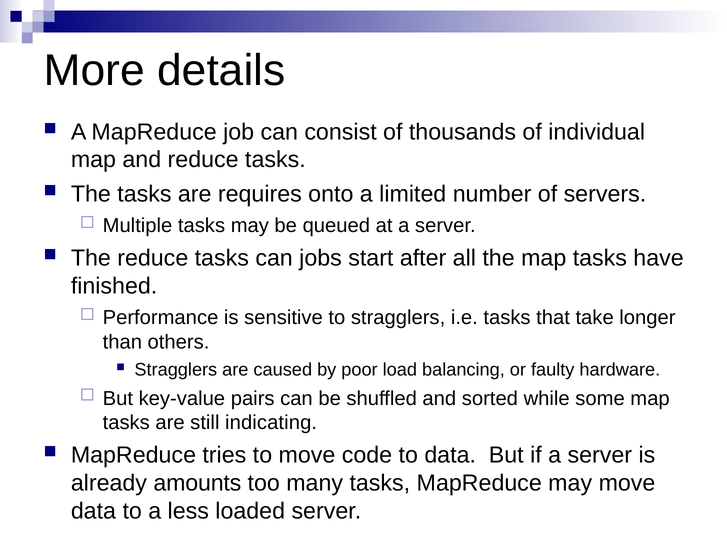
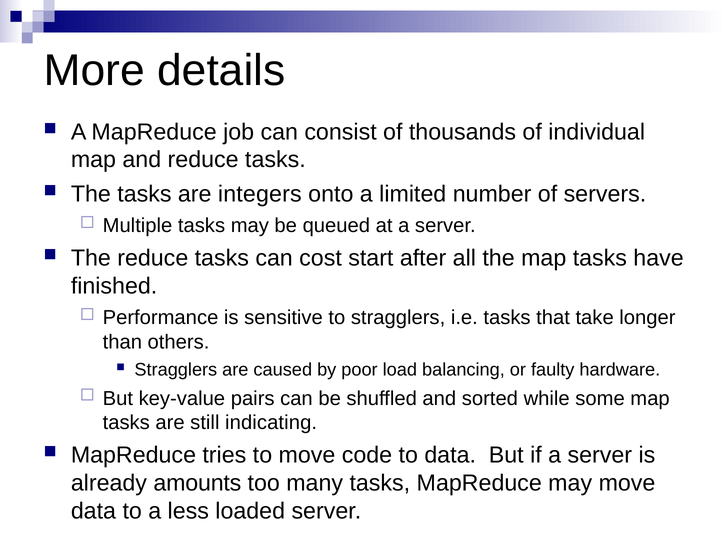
requires: requires -> integers
jobs: jobs -> cost
